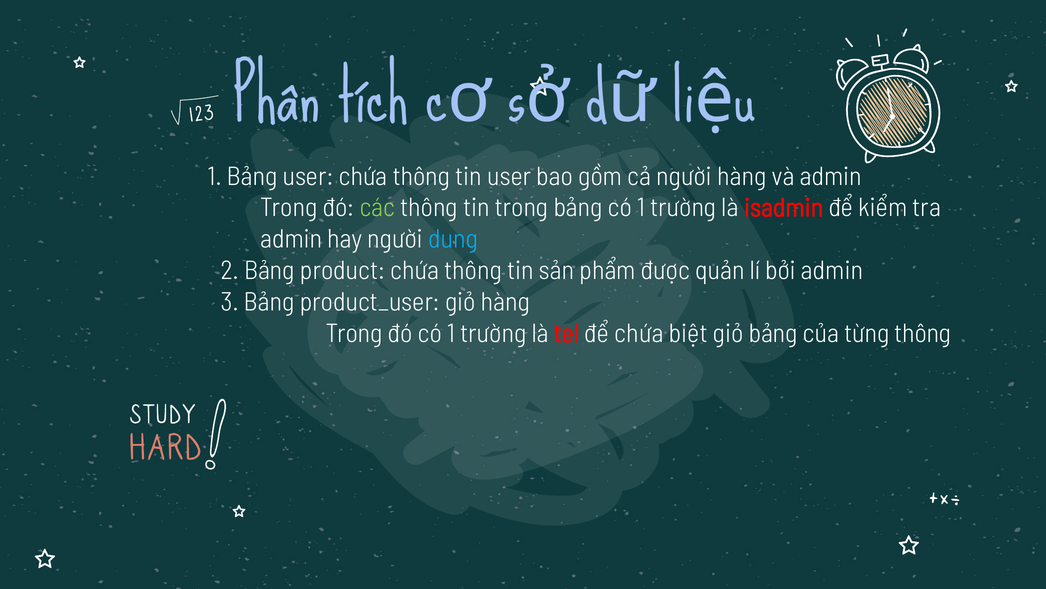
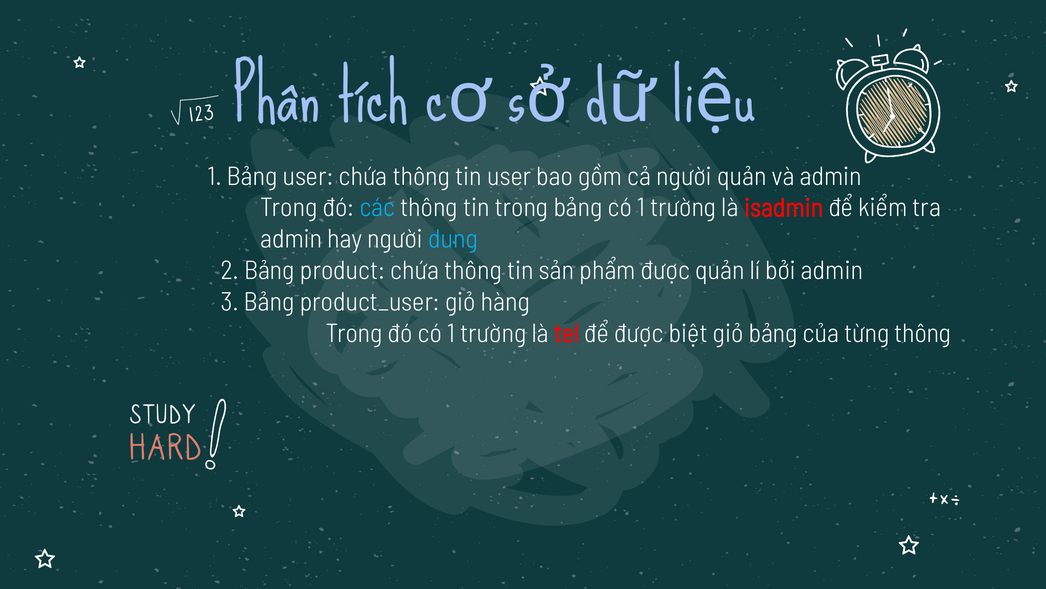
người hàng: hàng -> quản
các colour: light green -> light blue
để chứa: chứa -> được
